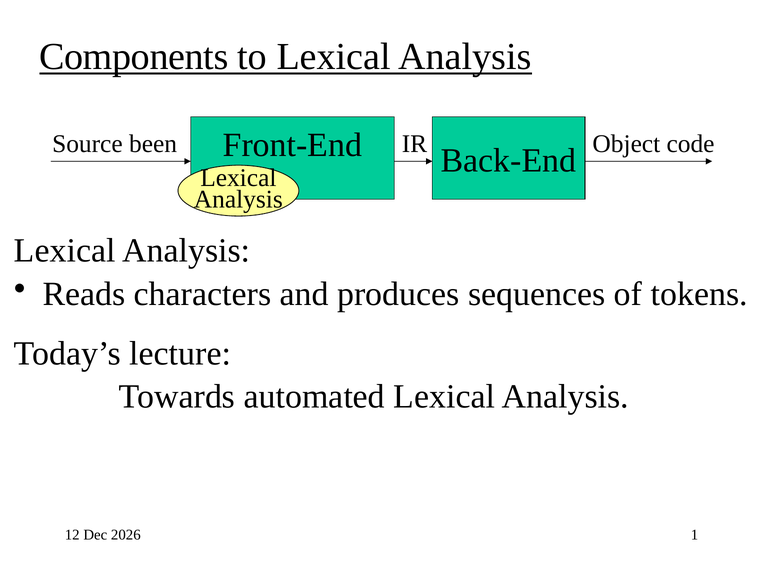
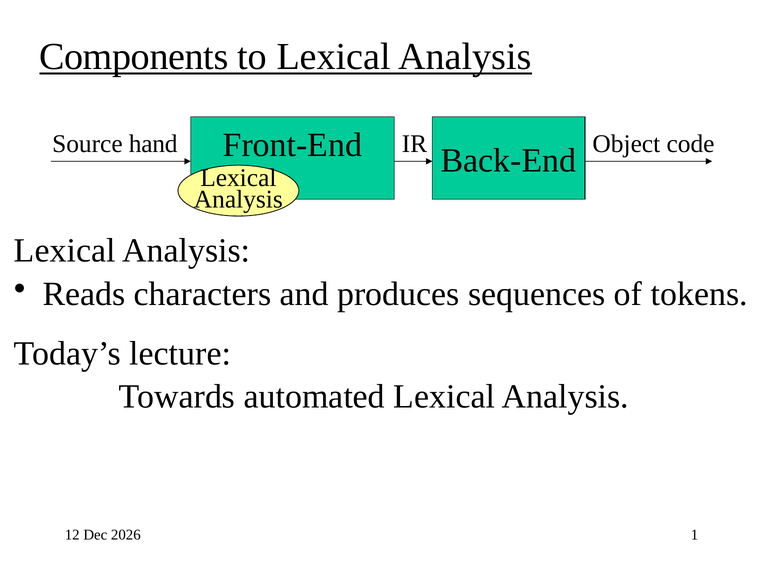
been: been -> hand
